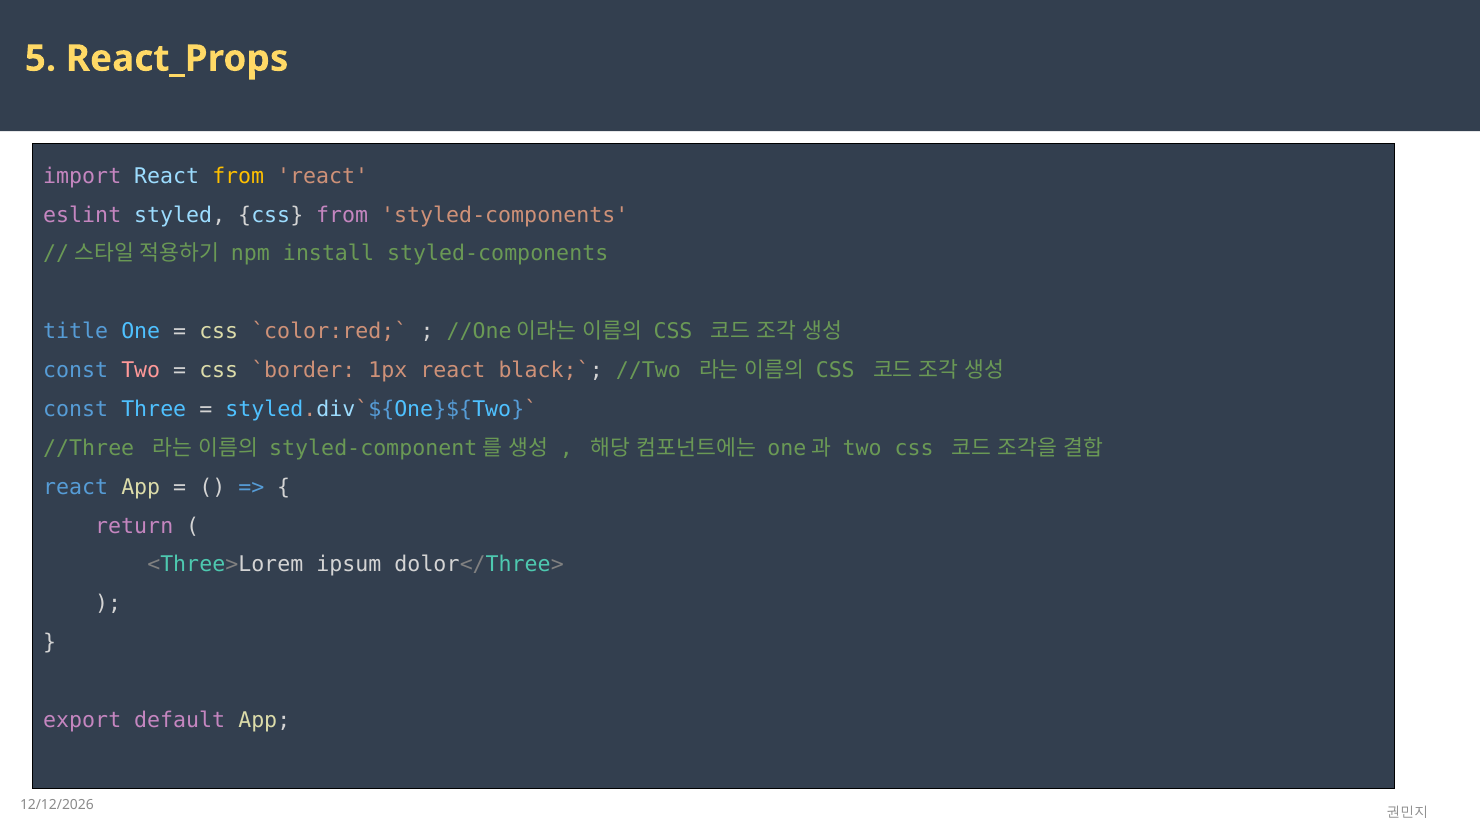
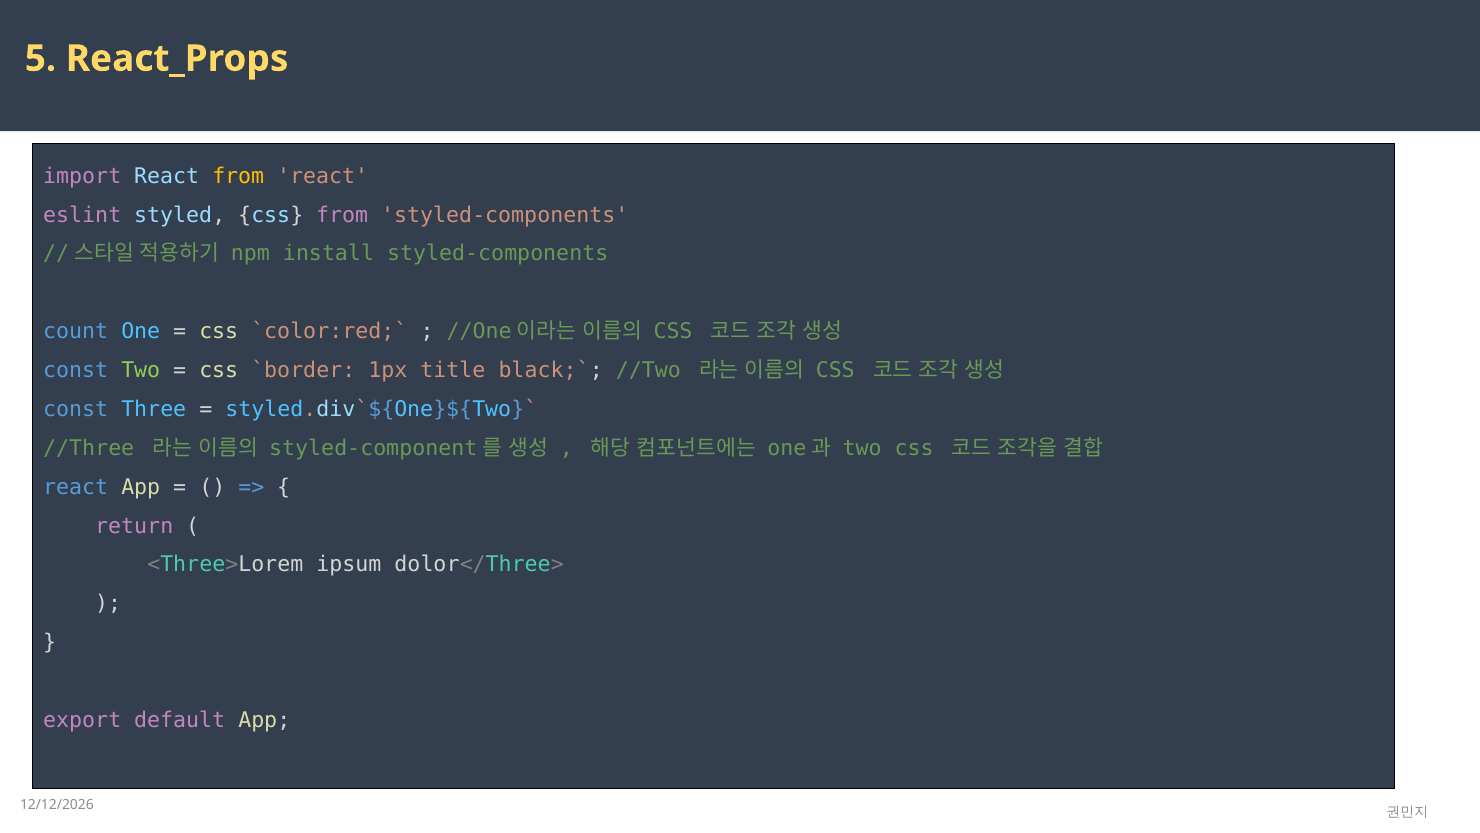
title: title -> count
Two at (141, 370) colour: pink -> light green
1px react: react -> title
